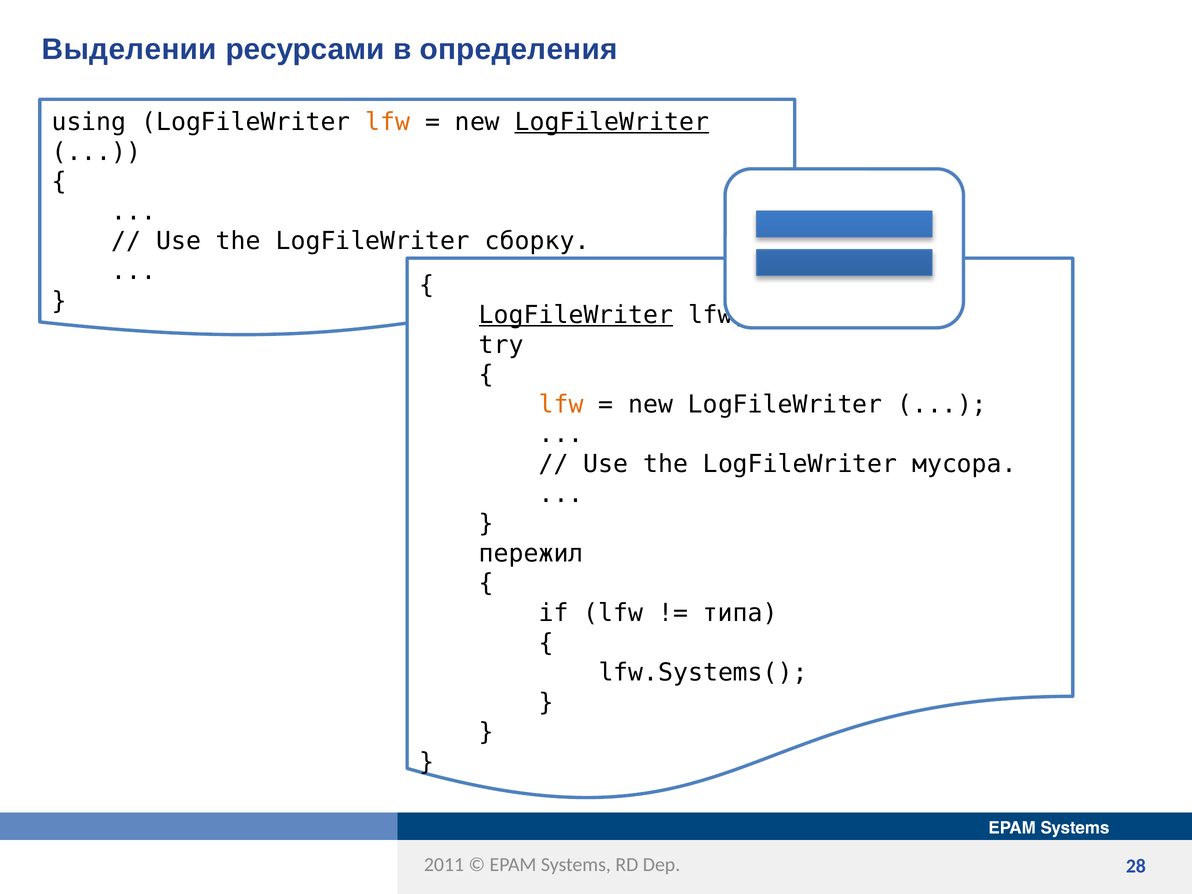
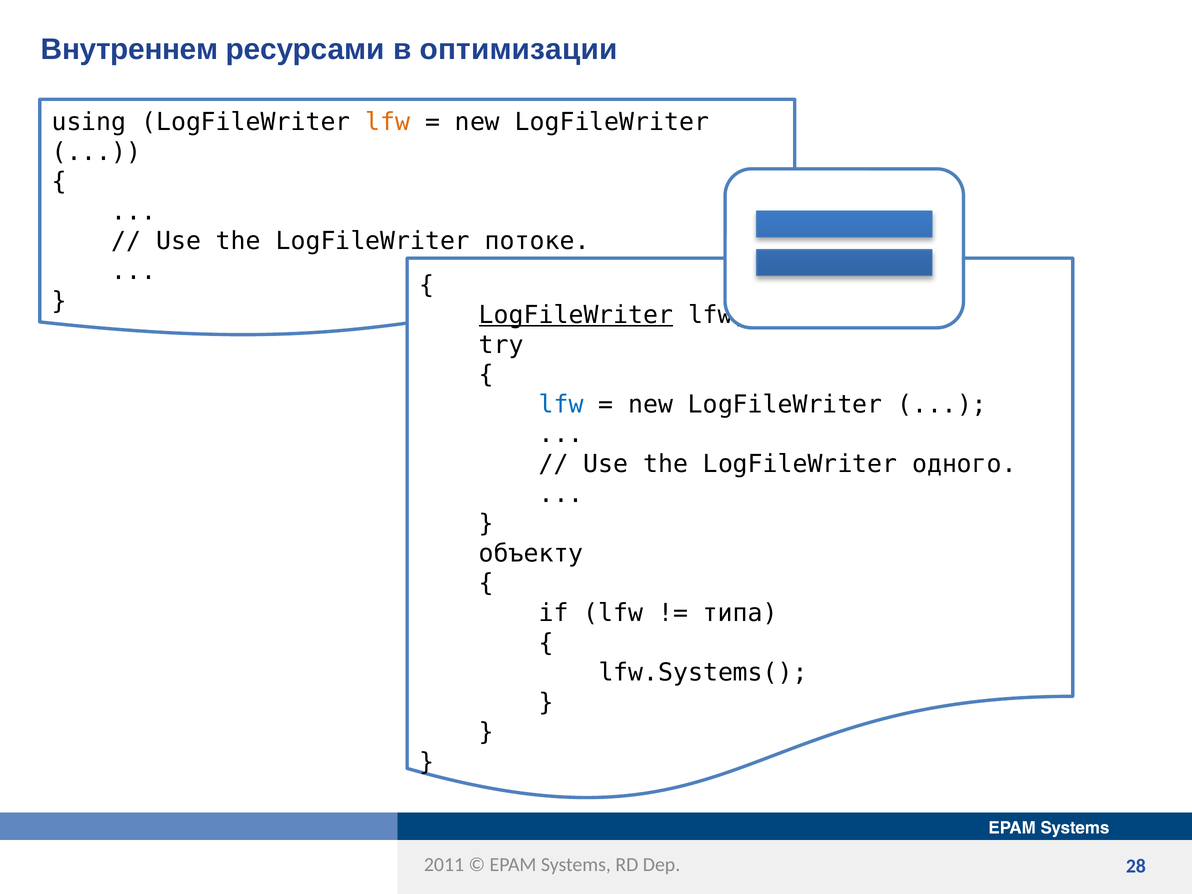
Выделении: Выделении -> Внутреннем
определения: определения -> оптимизации
LogFileWriter at (612, 122) underline: present -> none
сборку: сборку -> потоке
lfw at (561, 405) colour: orange -> blue
мусора: мусора -> одного
пережил: пережил -> объекту
